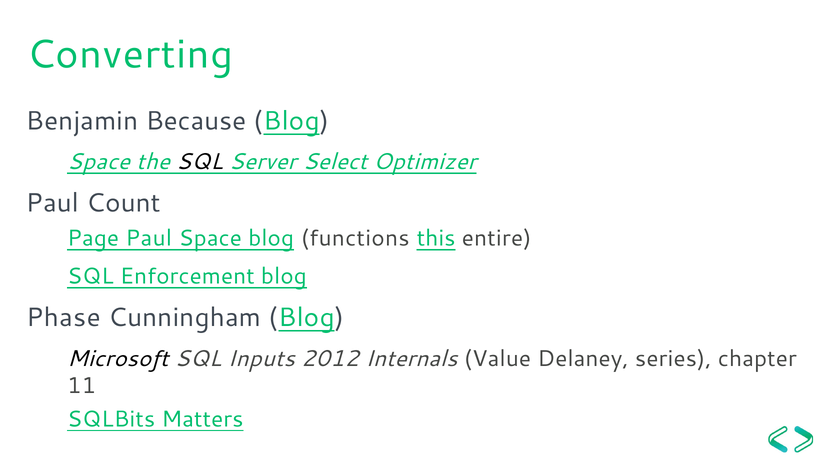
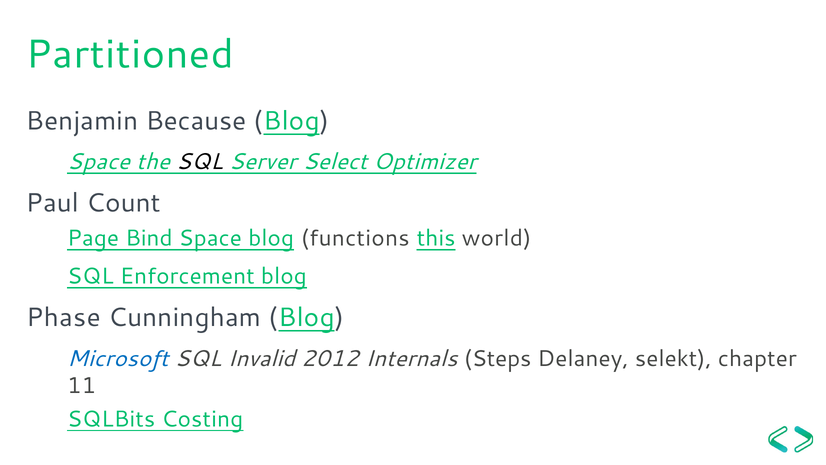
Converting: Converting -> Partitioned
Page Paul: Paul -> Bind
entire: entire -> world
Microsoft colour: black -> blue
Inputs: Inputs -> Invalid
Value: Value -> Steps
series: series -> selekt
Matters: Matters -> Costing
